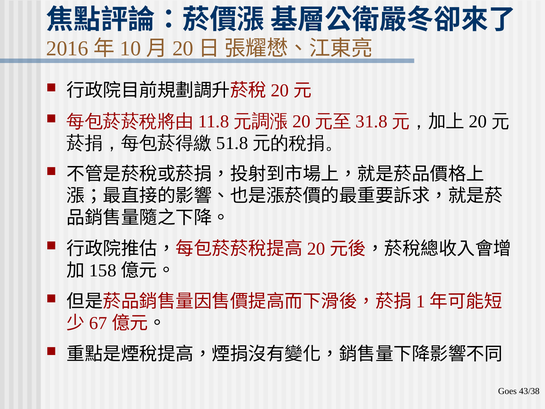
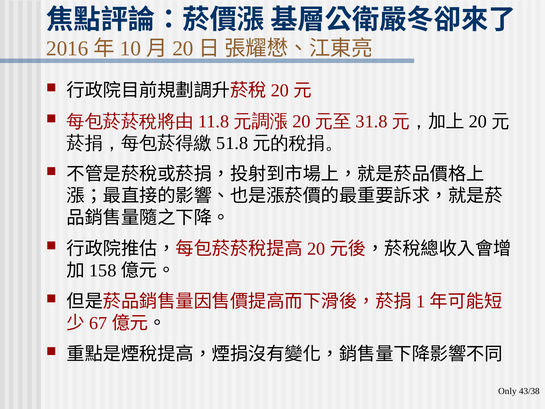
Goes: Goes -> Only
